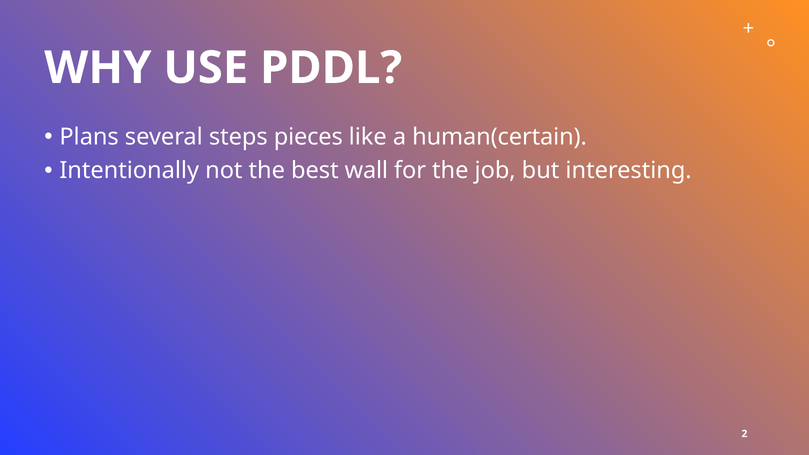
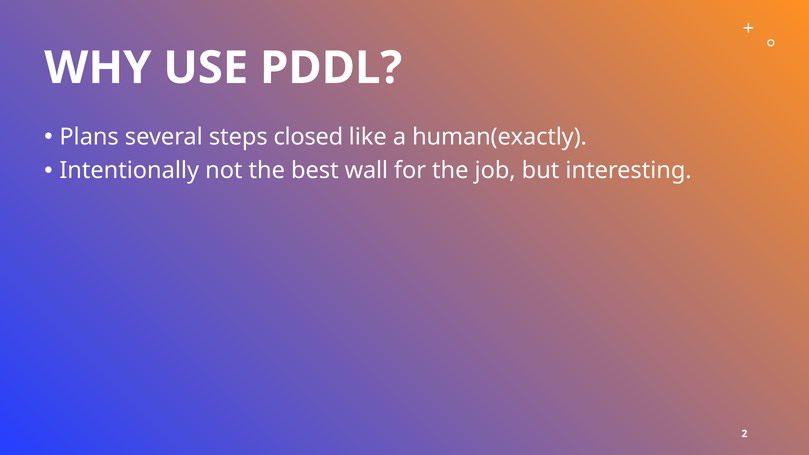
pieces: pieces -> closed
human(certain: human(certain -> human(exactly
